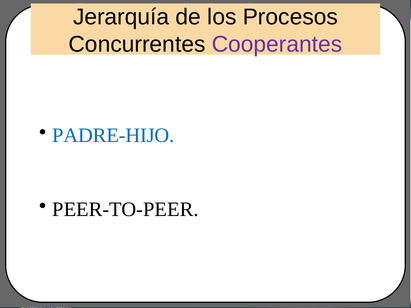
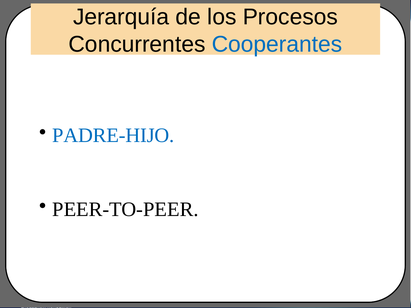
Cooperantes colour: purple -> blue
